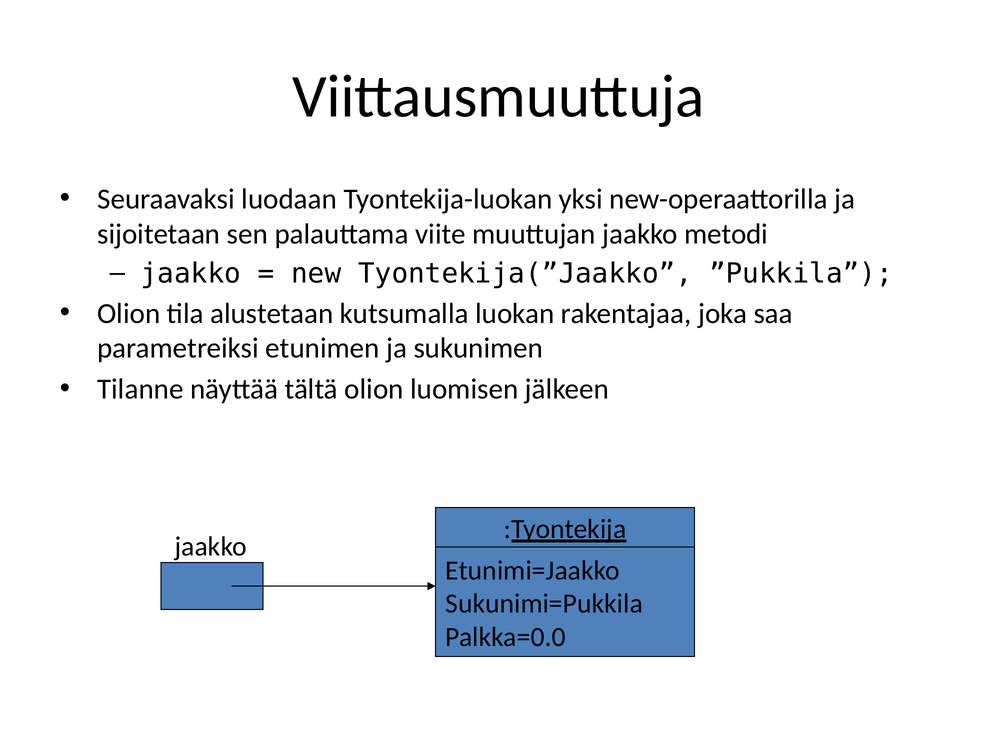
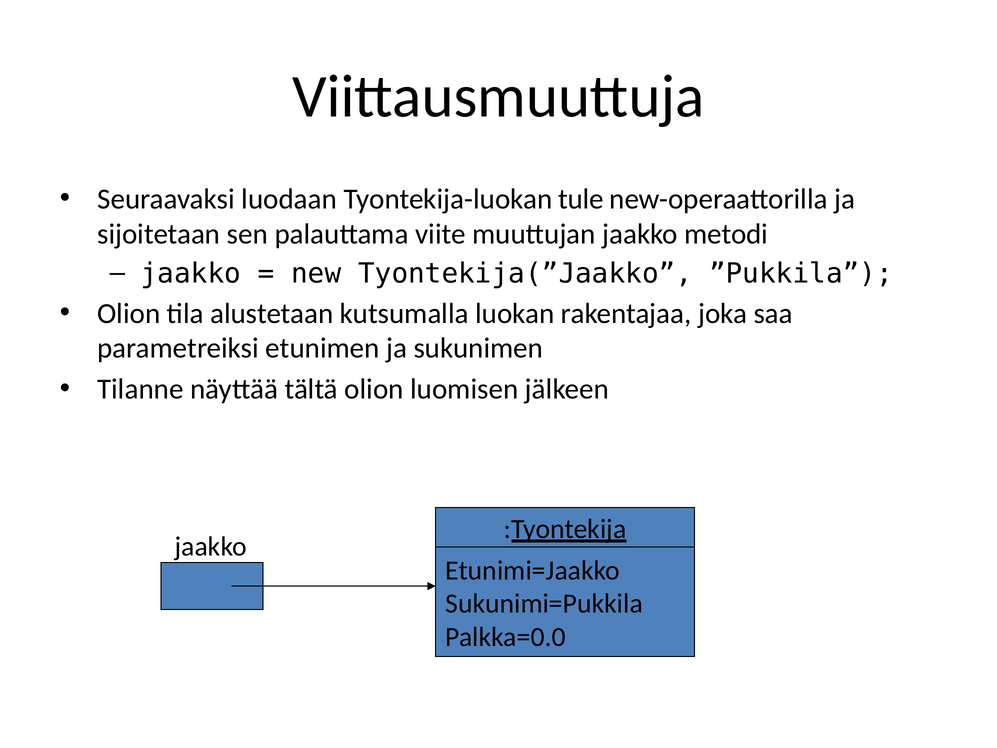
yksi: yksi -> tule
